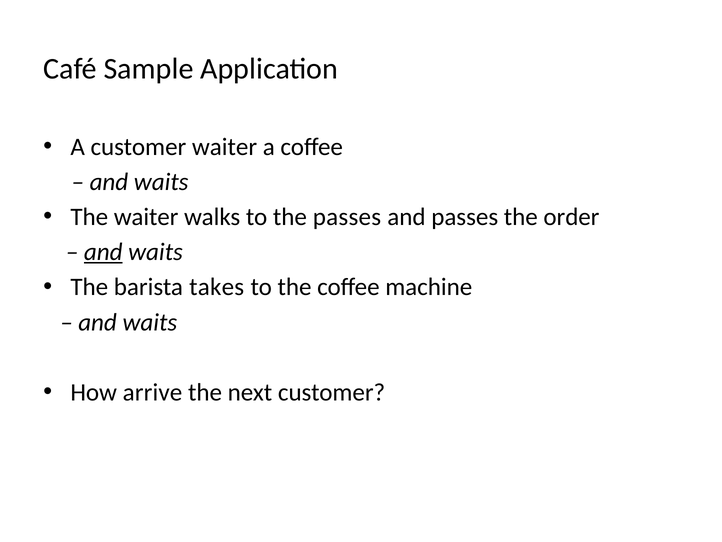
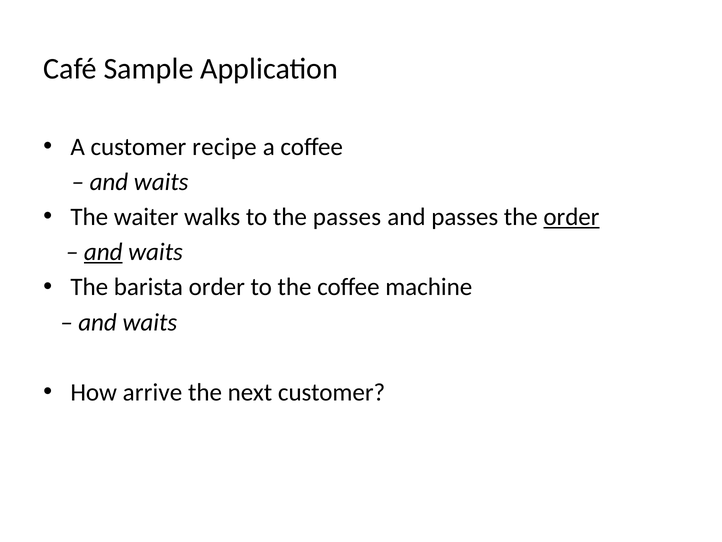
customer waiter: waiter -> recipe
order at (571, 217) underline: none -> present
barista takes: takes -> order
